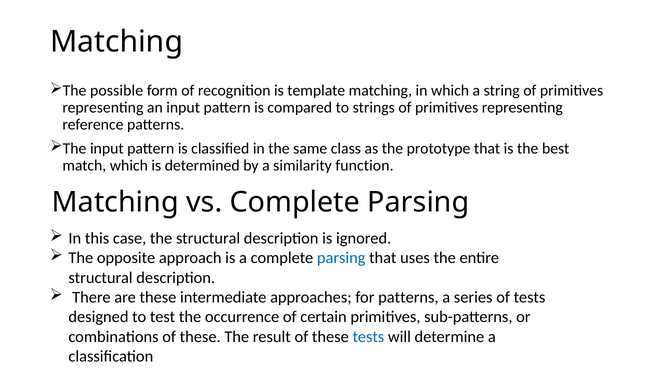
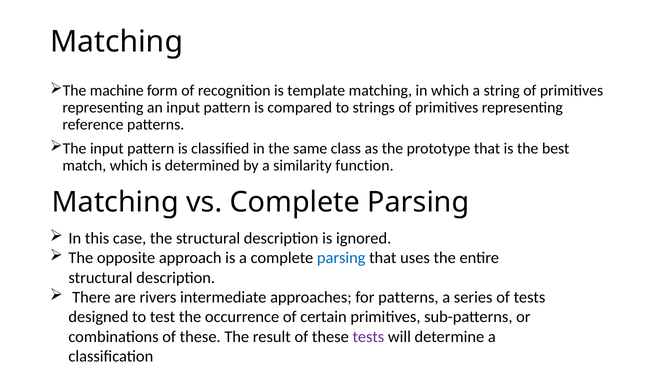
possible: possible -> machine
are these: these -> rivers
tests at (368, 337) colour: blue -> purple
